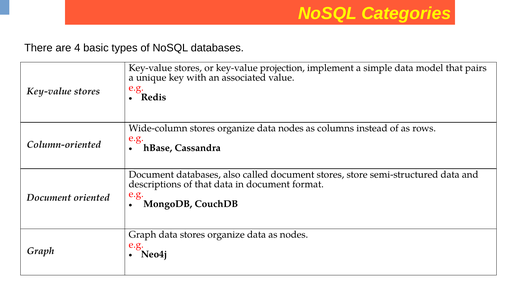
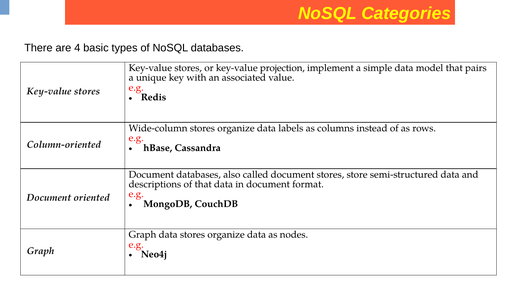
data nodes: nodes -> labels
